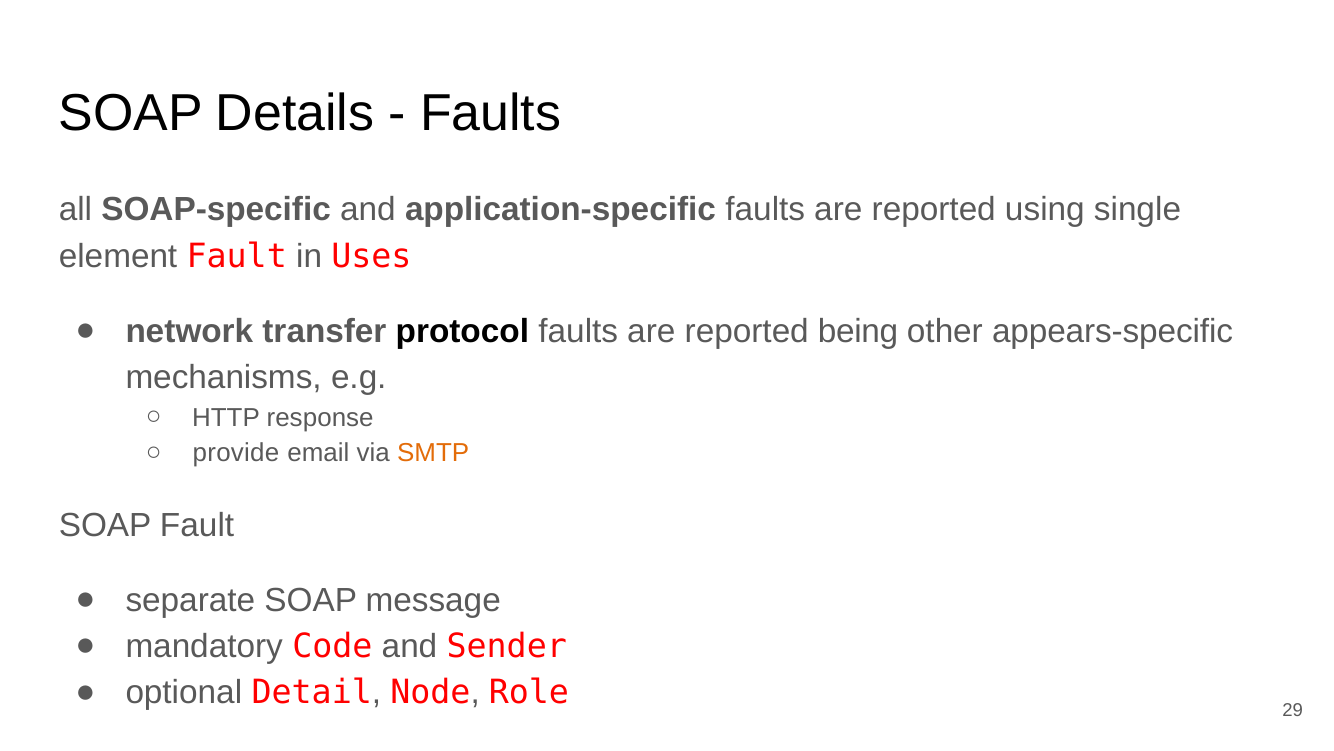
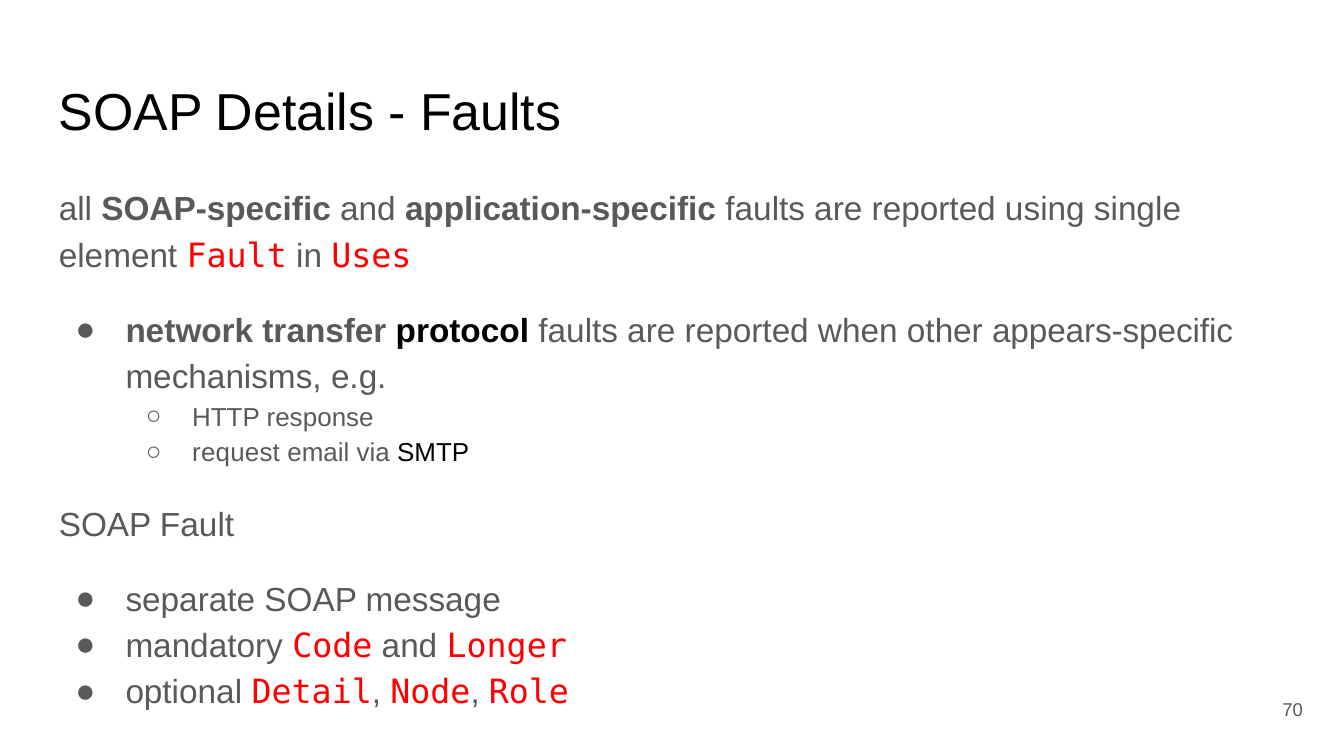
being: being -> when
provide: provide -> request
SMTP colour: orange -> black
Sender: Sender -> Longer
29: 29 -> 70
